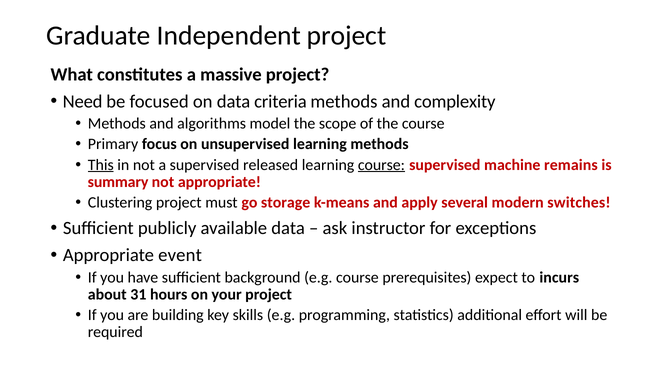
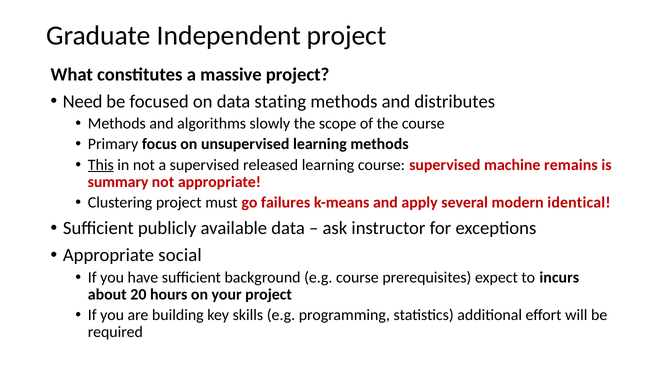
criteria: criteria -> stating
complexity: complexity -> distributes
model: model -> slowly
course at (381, 165) underline: present -> none
storage: storage -> failures
switches: switches -> identical
event: event -> social
31: 31 -> 20
